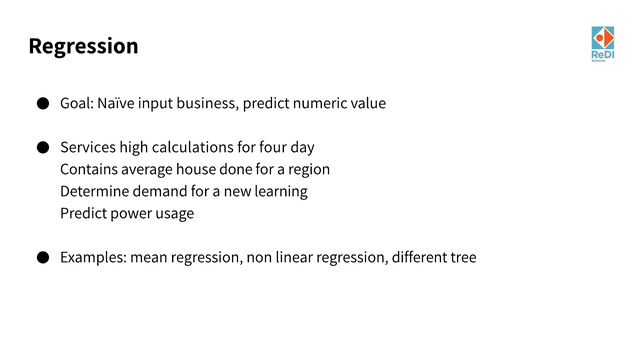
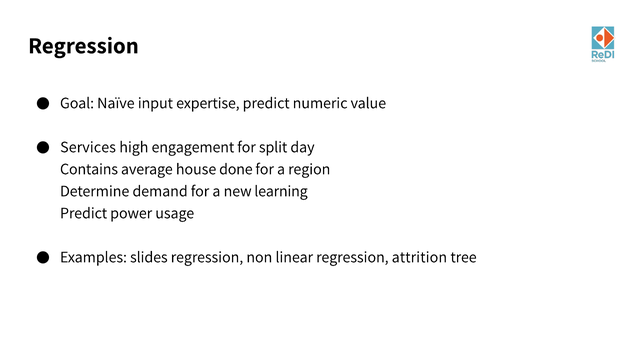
business: business -> expertise
calculations: calculations -> engagement
four: four -> split
mean: mean -> slides
different: different -> attrition
